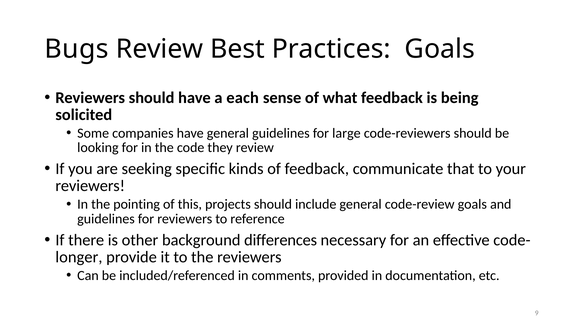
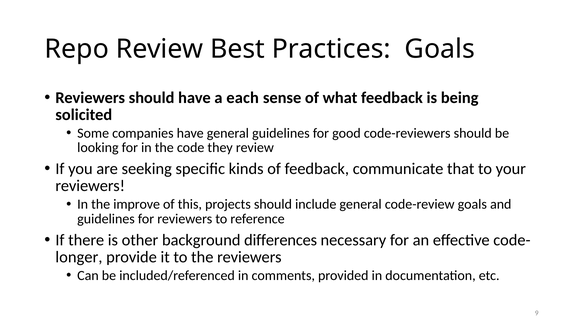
Bugs: Bugs -> Repo
large: large -> good
pointing: pointing -> improve
